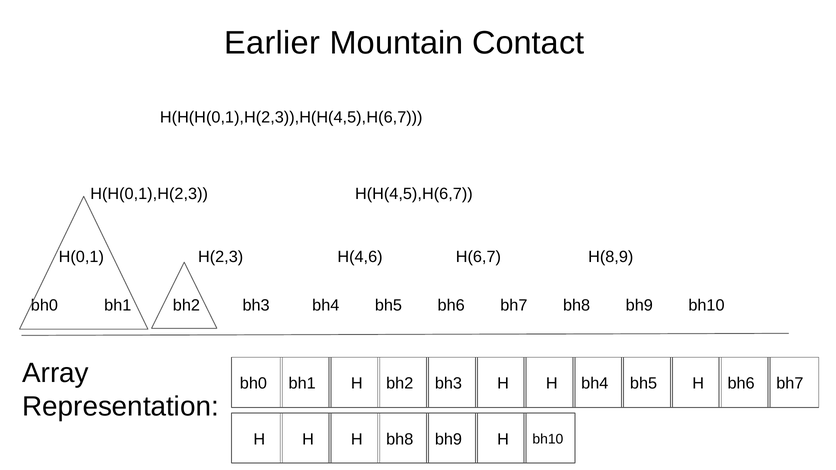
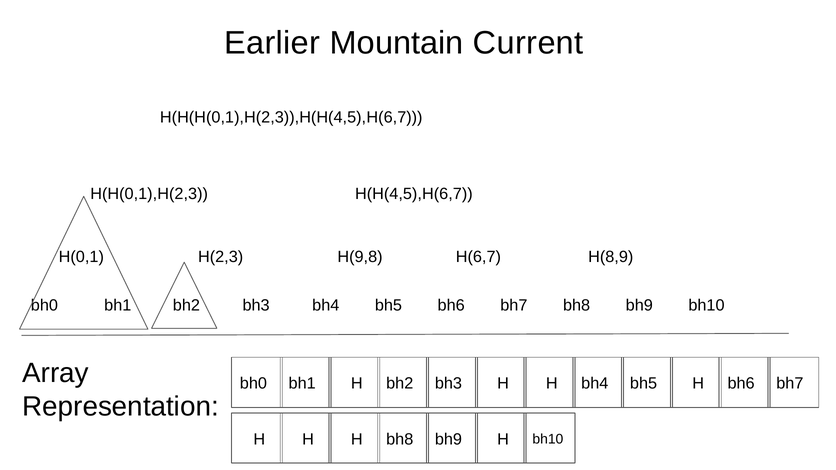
Contact: Contact -> Current
H(4,6: H(4,6 -> H(9,8
